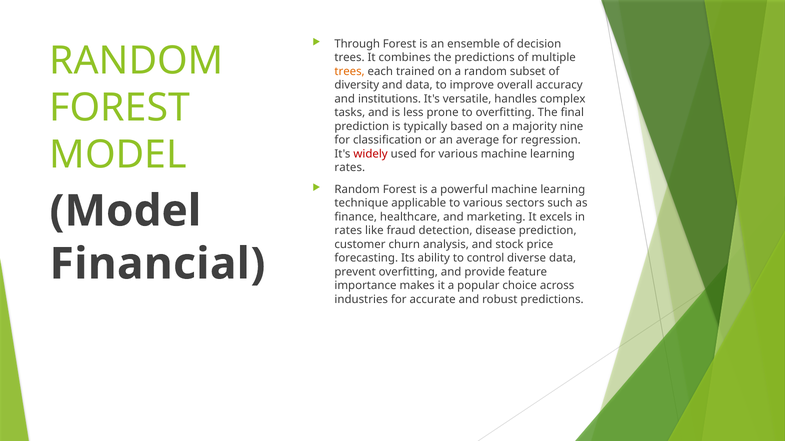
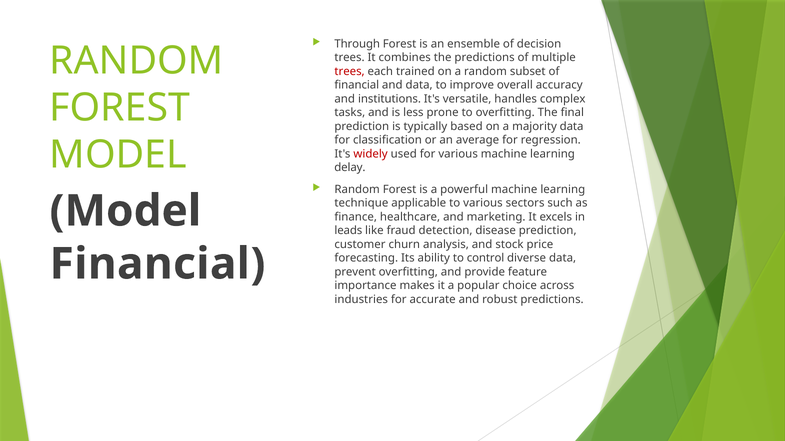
trees at (350, 71) colour: orange -> red
diversity at (357, 85): diversity -> financial
majority nine: nine -> data
rates at (350, 168): rates -> delay
rates at (348, 231): rates -> leads
